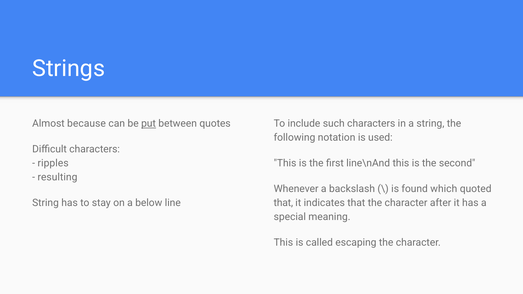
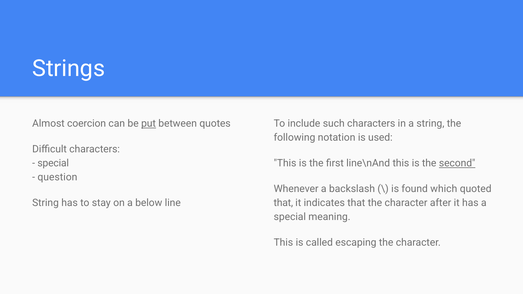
because: because -> coercion
ripples at (53, 163): ripples -> special
second underline: none -> present
resulting: resulting -> question
